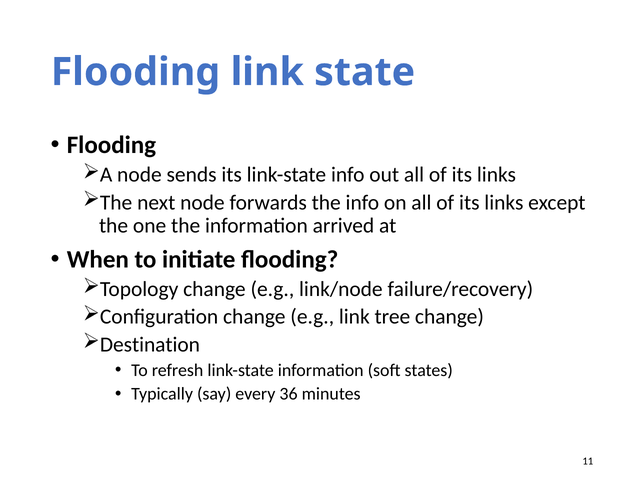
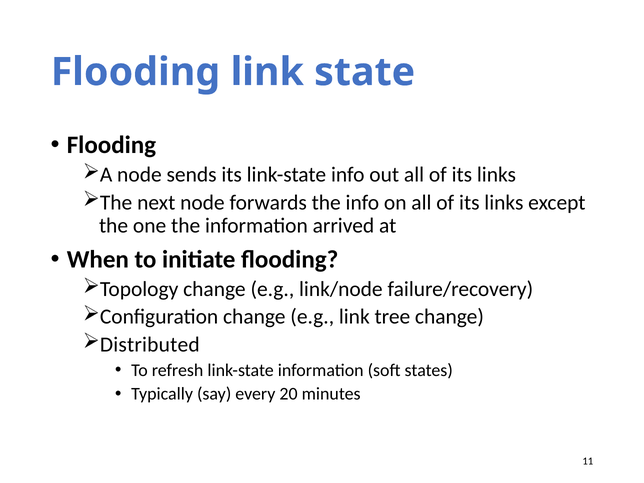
Destination: Destination -> Distributed
36: 36 -> 20
